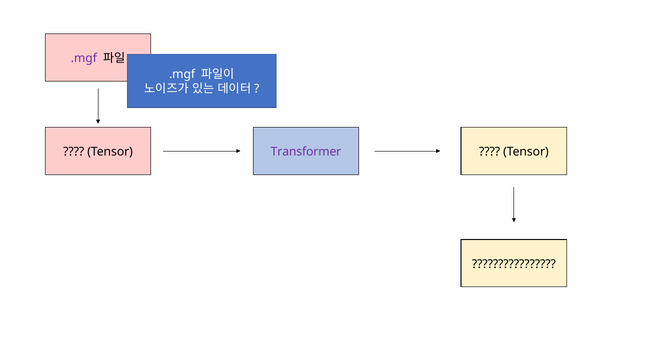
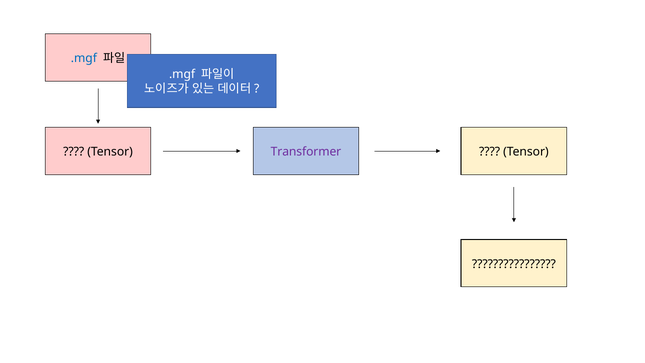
.mgf at (84, 58) colour: purple -> blue
